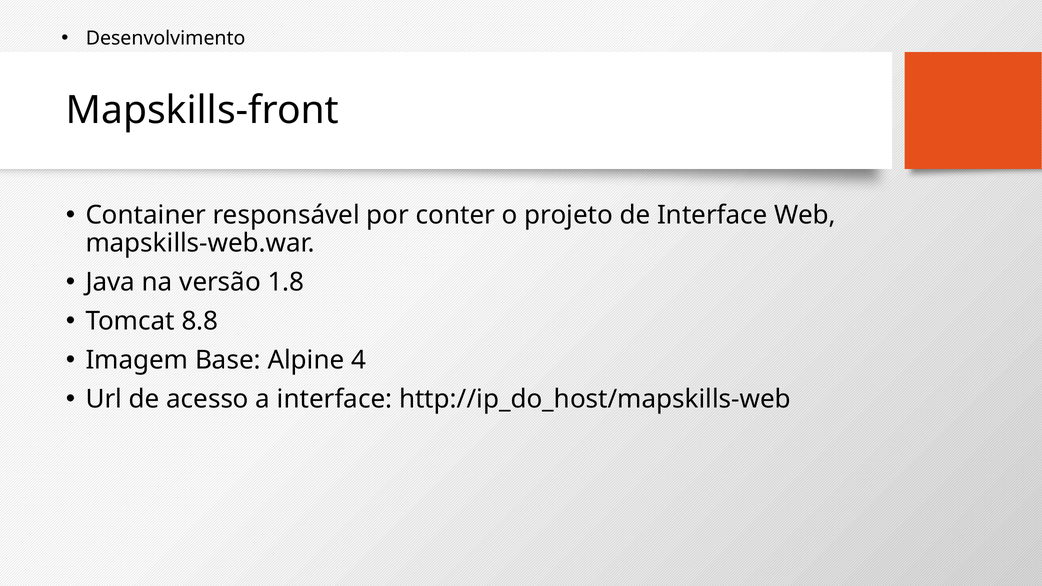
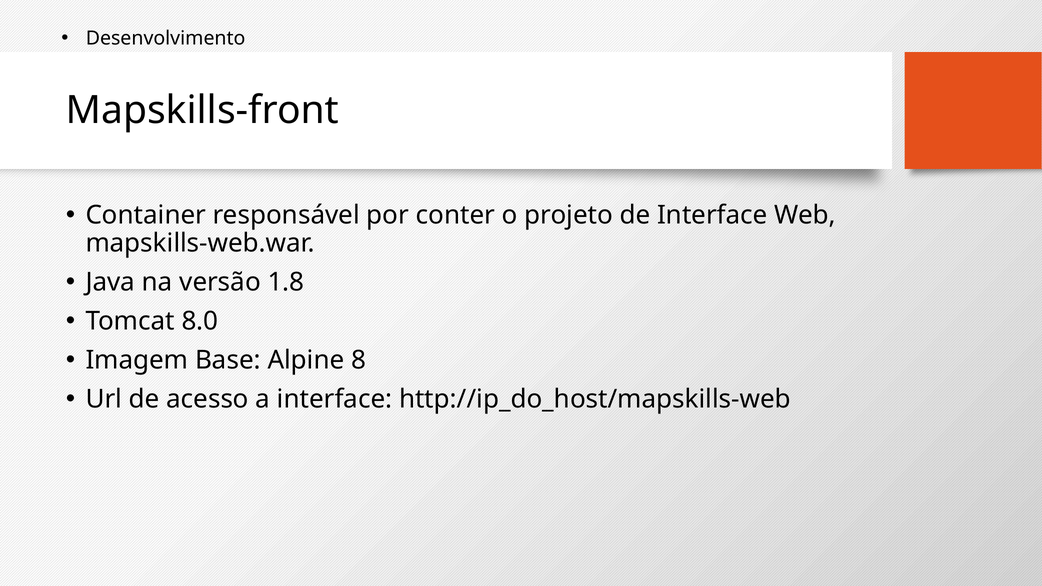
8.8: 8.8 -> 8.0
4: 4 -> 8
